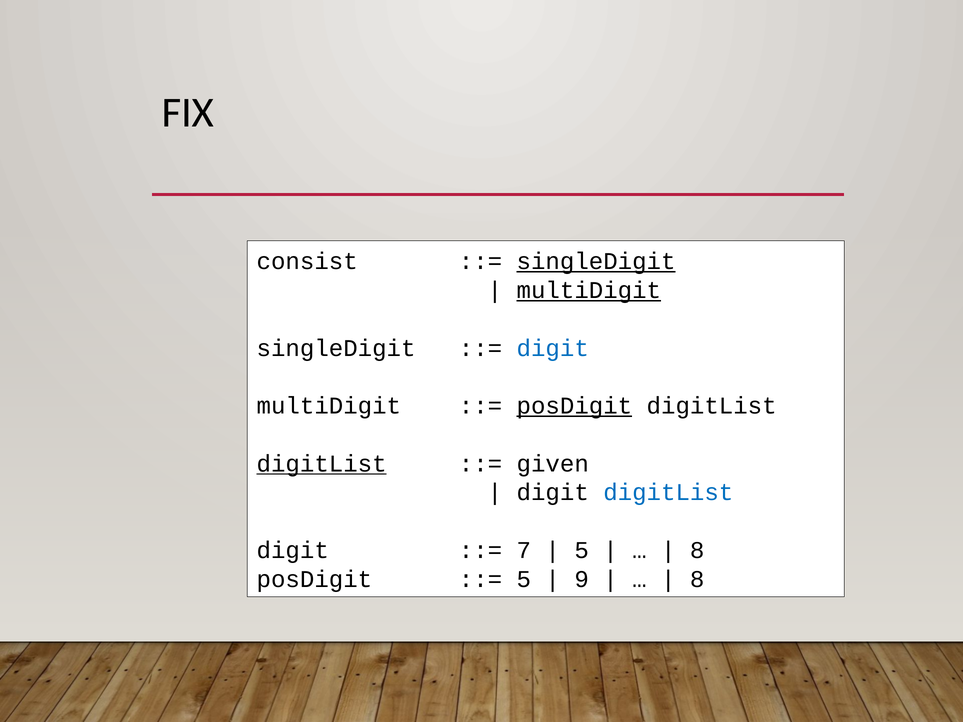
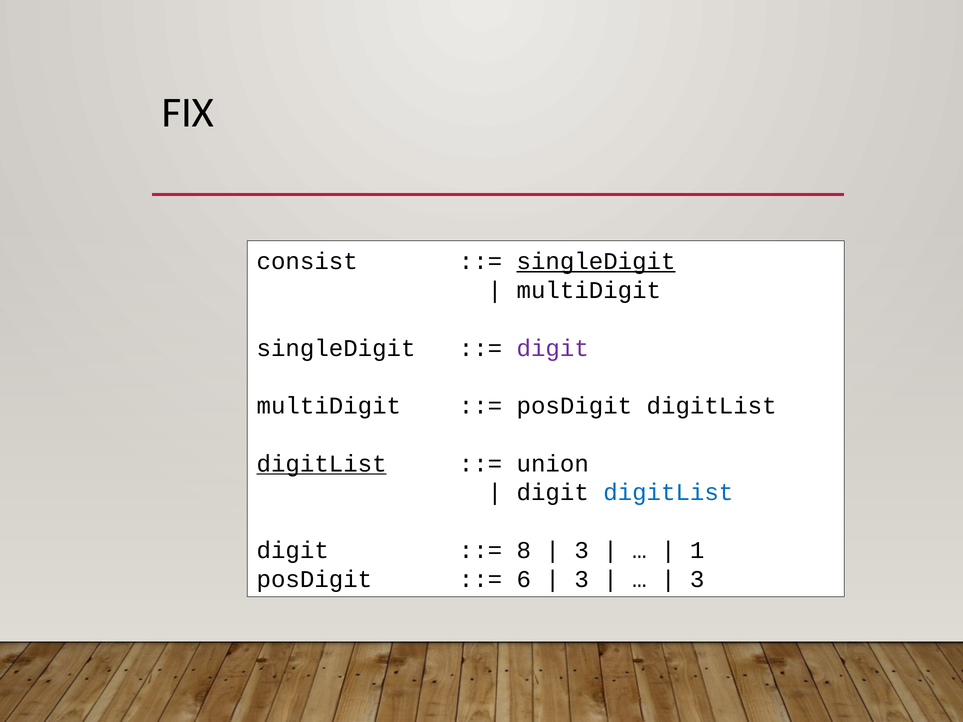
multiDigit at (589, 290) underline: present -> none
digit at (553, 348) colour: blue -> purple
posDigit at (574, 406) underline: present -> none
given: given -> union
7: 7 -> 8
5 at (582, 550): 5 -> 3
8 at (697, 550): 8 -> 1
5 at (524, 579): 5 -> 6
9 at (582, 579): 9 -> 3
8 at (697, 579): 8 -> 3
